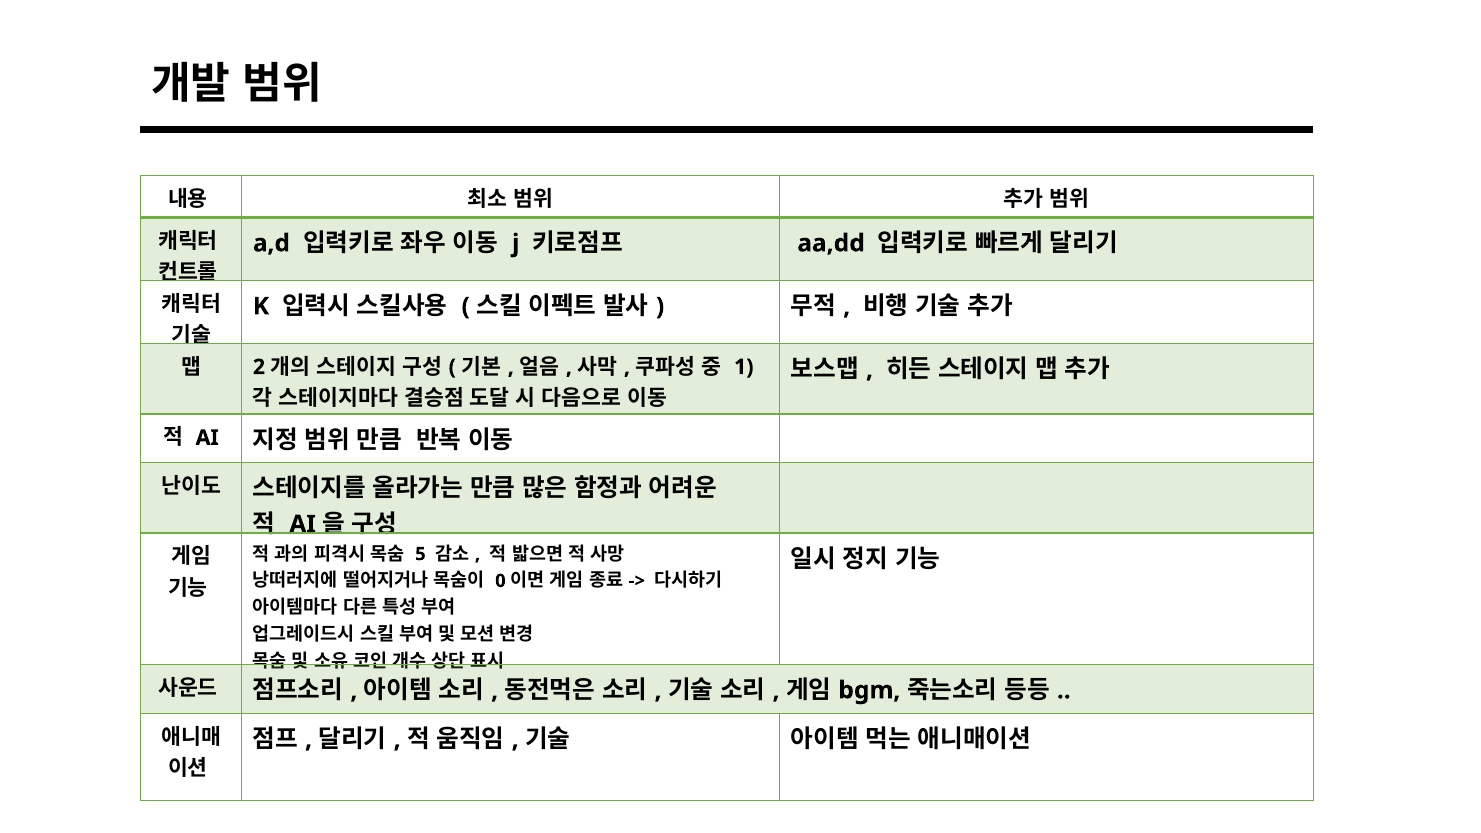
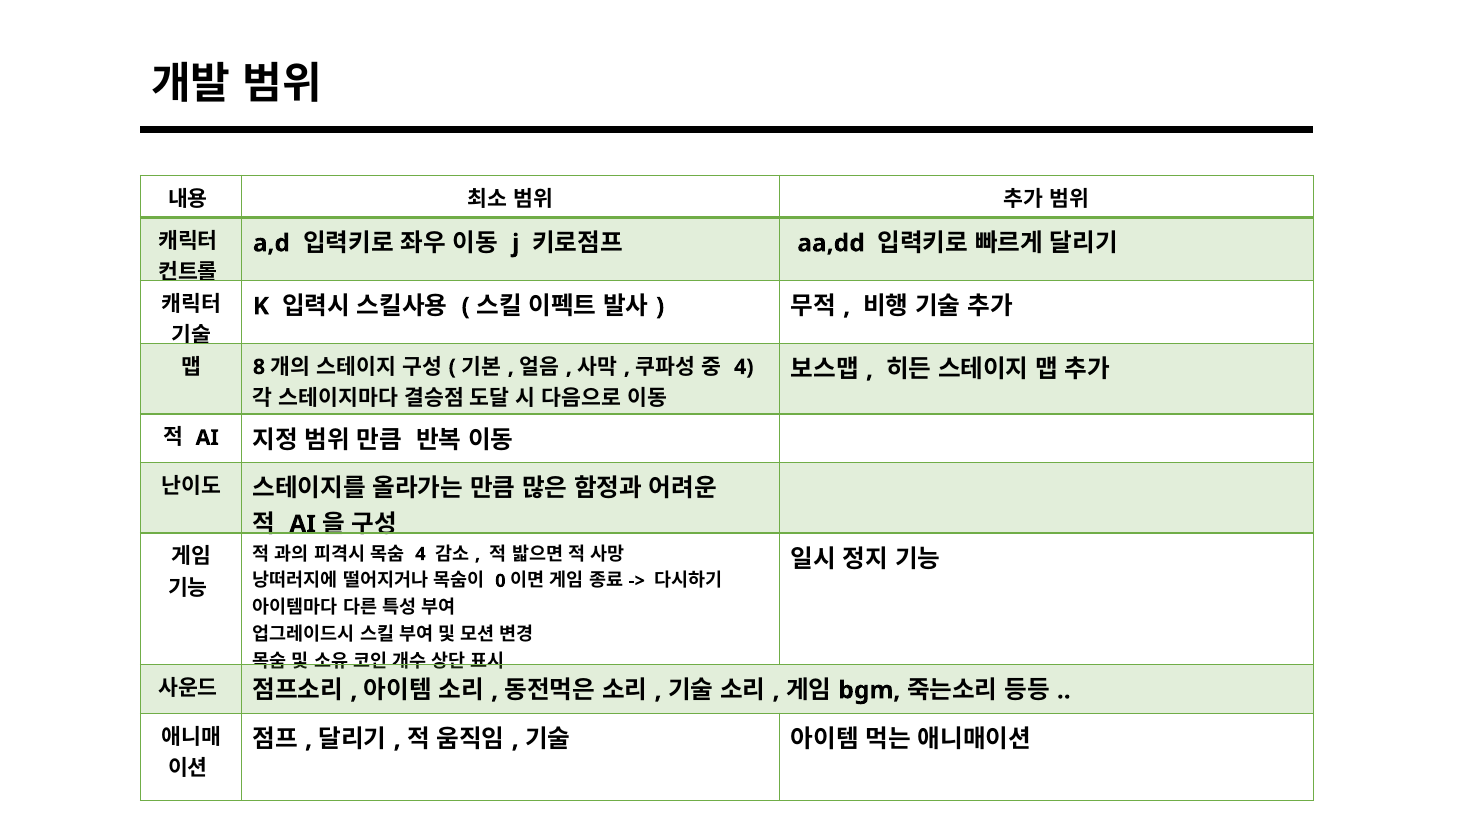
2: 2 -> 8
1 at (744, 367): 1 -> 4
5 at (420, 554): 5 -> 4
